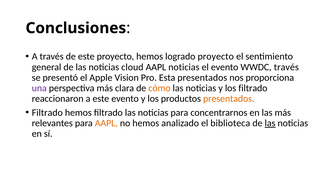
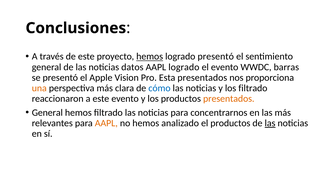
hemos at (150, 57) underline: none -> present
logrado proyecto: proyecto -> presentó
cloud: cloud -> datos
AAPL noticias: noticias -> logrado
WWDC través: través -> barras
una colour: purple -> orange
cómo colour: orange -> blue
Filtrado at (47, 113): Filtrado -> General
el biblioteca: biblioteca -> productos
